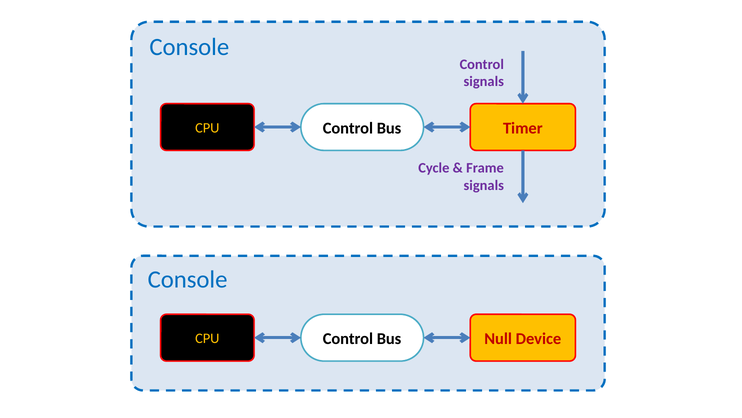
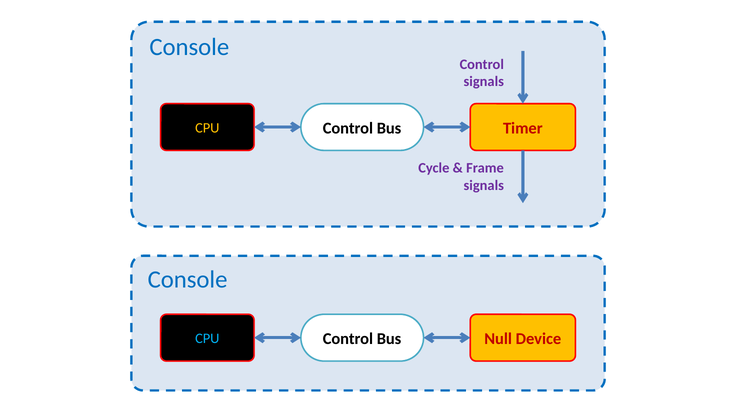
CPU at (207, 338) colour: yellow -> light blue
